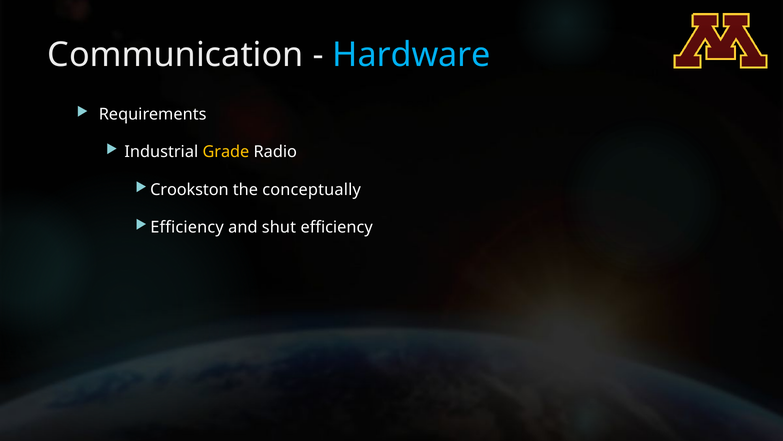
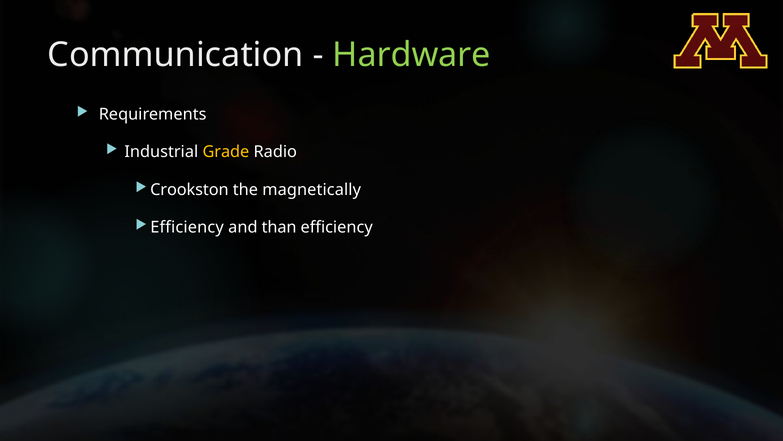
Hardware colour: light blue -> light green
conceptually: conceptually -> magnetically
shut: shut -> than
